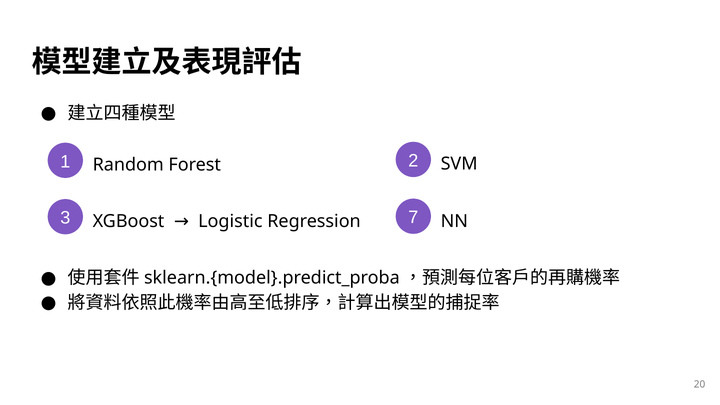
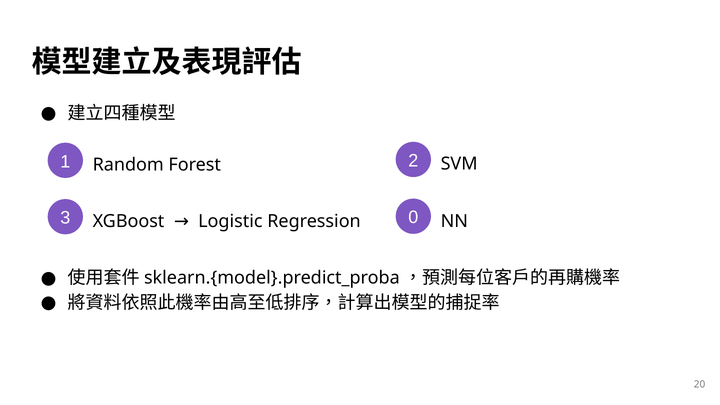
7: 7 -> 0
